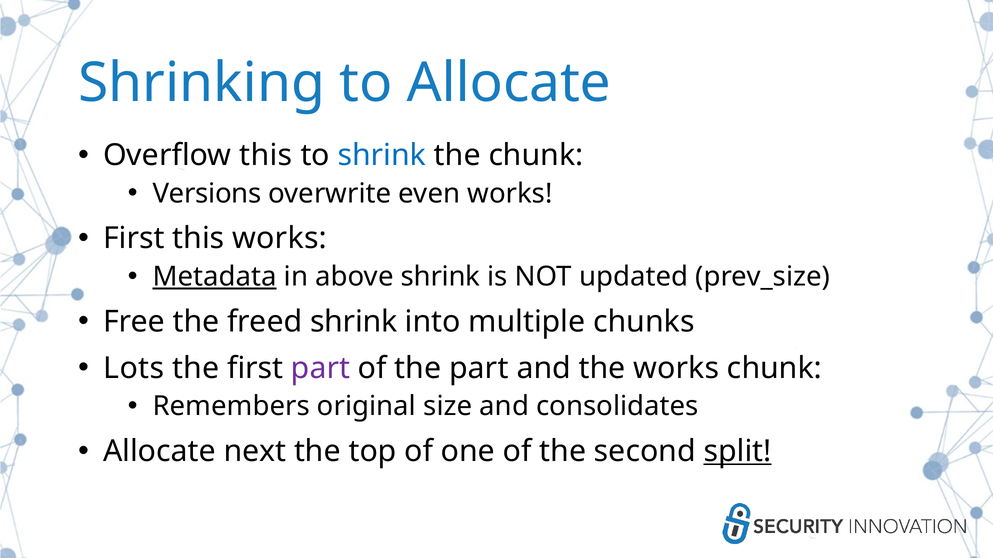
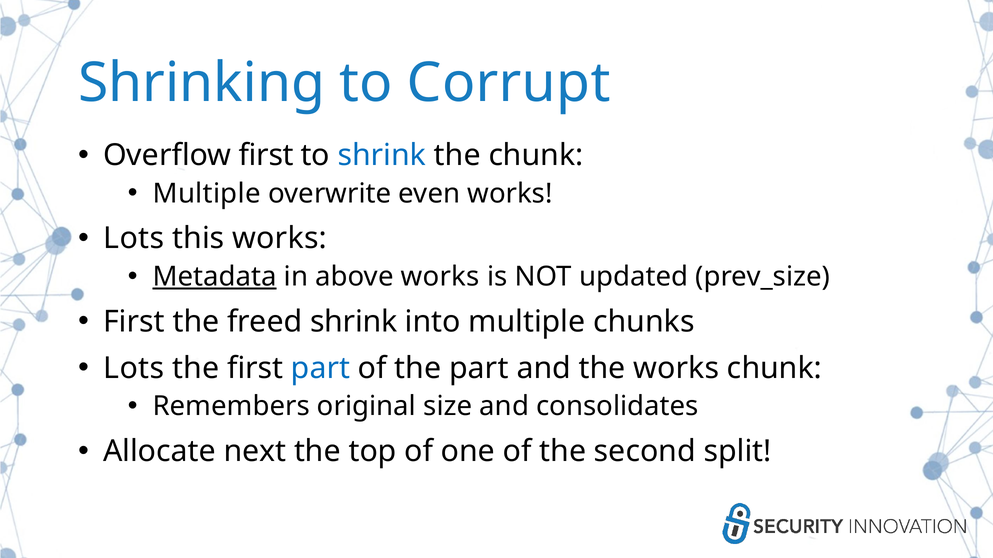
to Allocate: Allocate -> Corrupt
Overflow this: this -> first
Versions at (207, 194): Versions -> Multiple
First at (134, 239): First -> Lots
above shrink: shrink -> works
Free at (134, 322): Free -> First
part at (321, 368) colour: purple -> blue
split underline: present -> none
